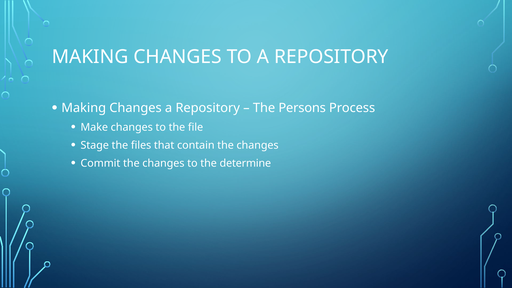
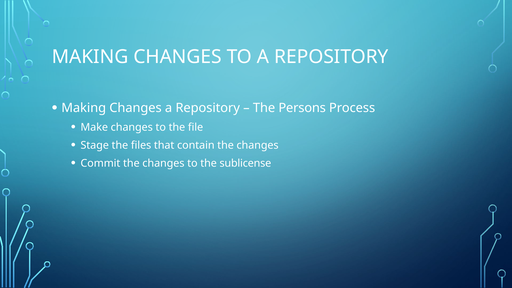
determine: determine -> sublicense
